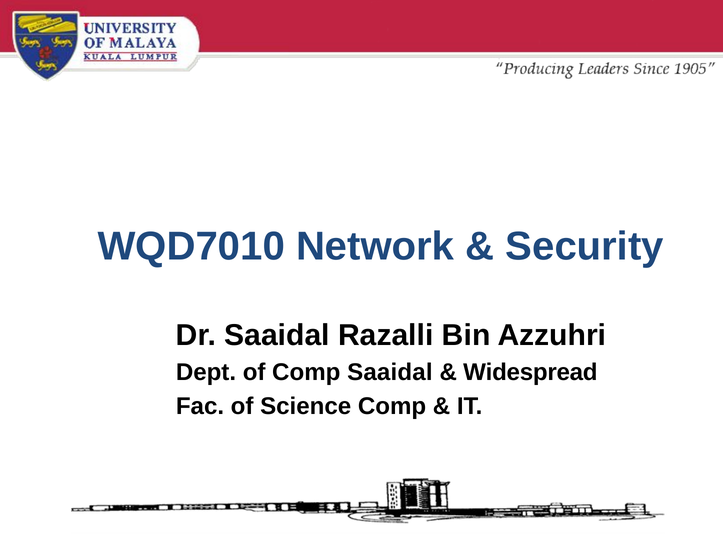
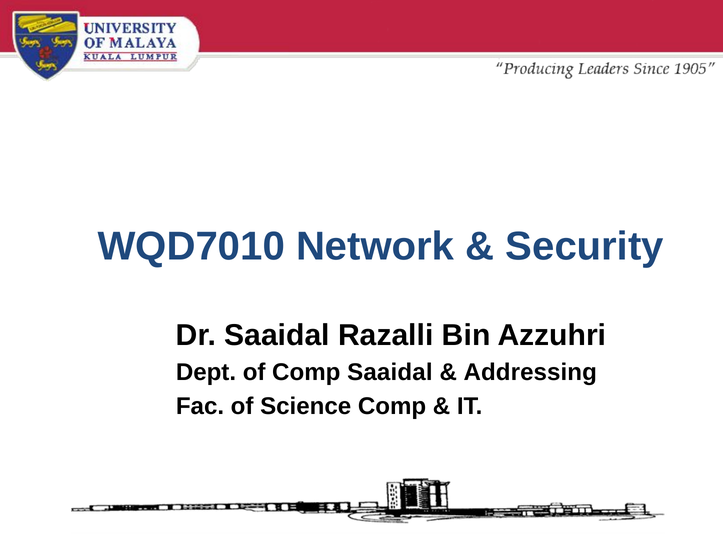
Widespread: Widespread -> Addressing
